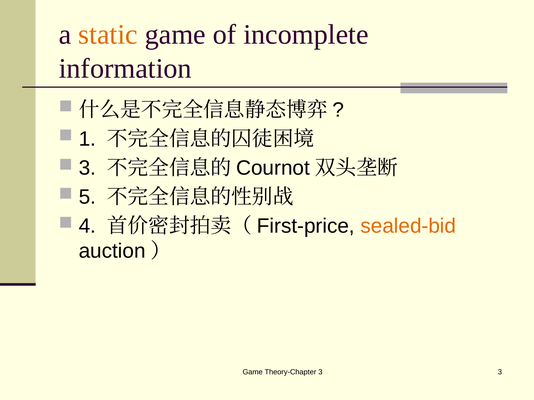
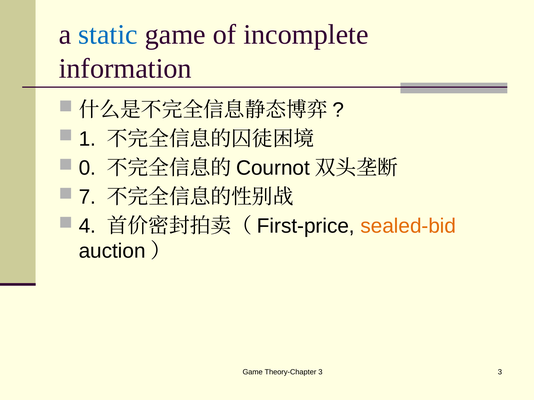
static colour: orange -> blue
3 at (87, 168): 3 -> 0
5: 5 -> 7
